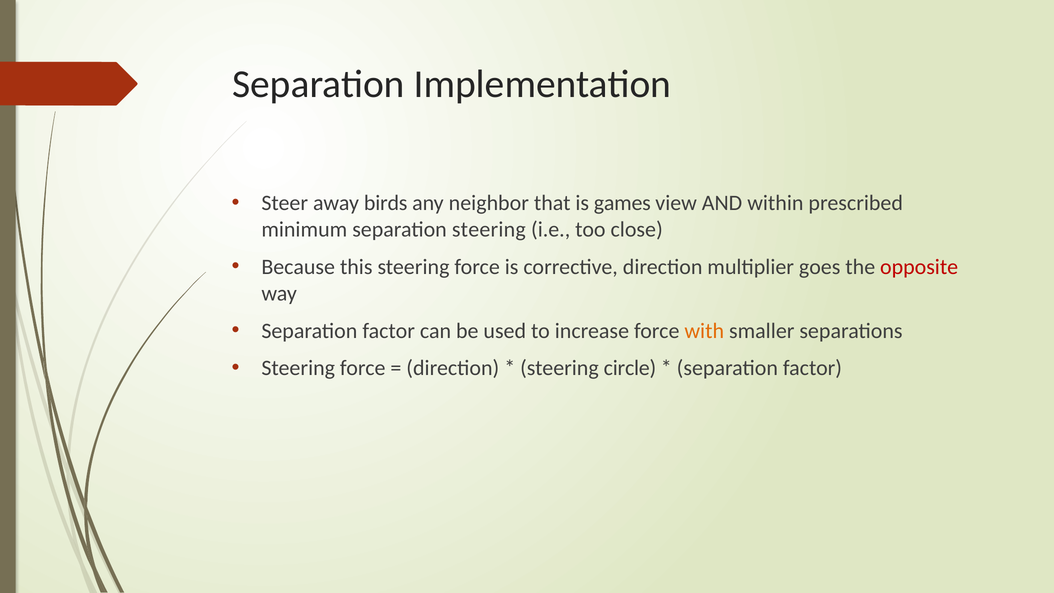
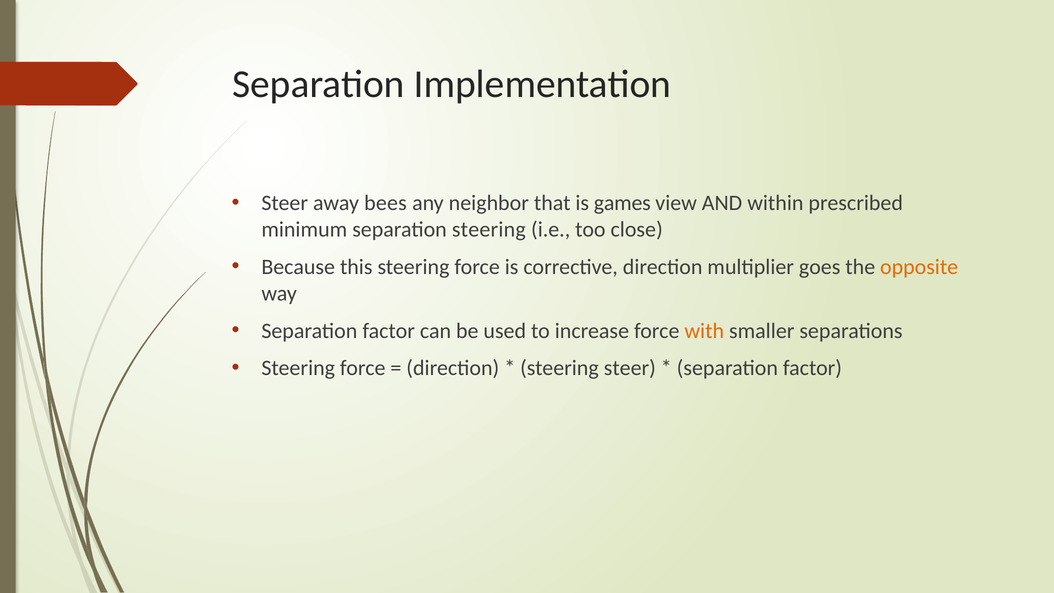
birds: birds -> bees
opposite colour: red -> orange
steering circle: circle -> steer
